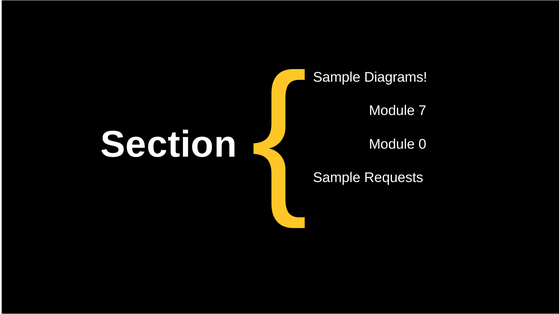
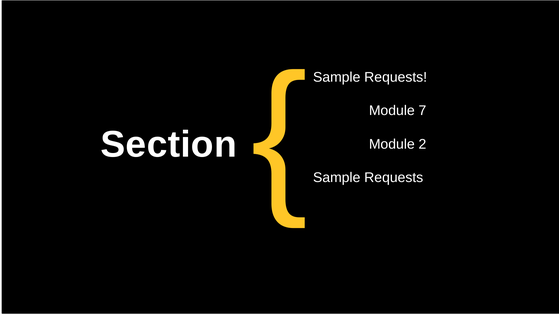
Diagrams at (396, 77): Diagrams -> Requests
0: 0 -> 2
